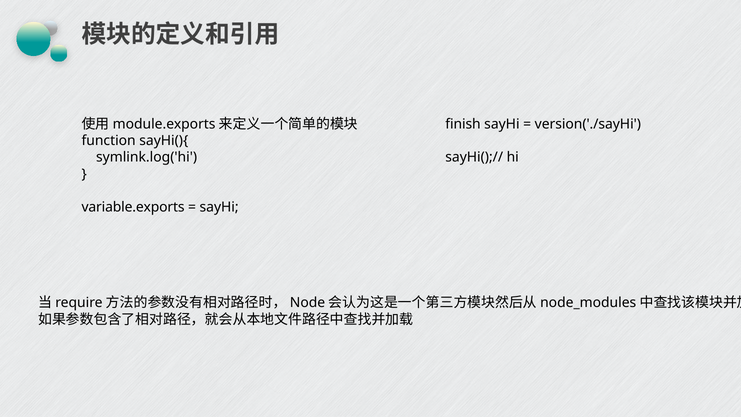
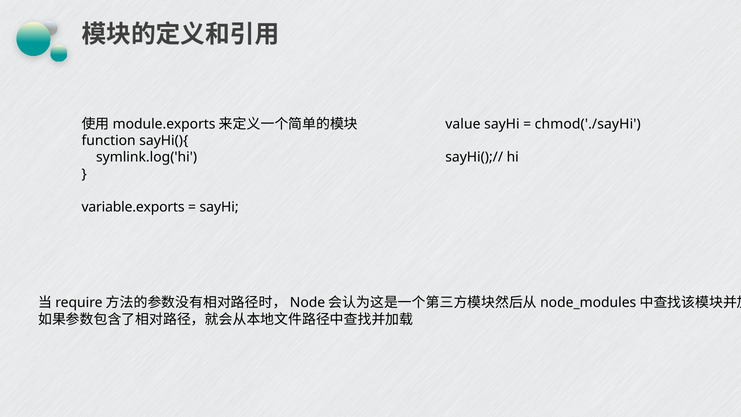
finish: finish -> value
version('./sayHi: version('./sayHi -> chmod('./sayHi
